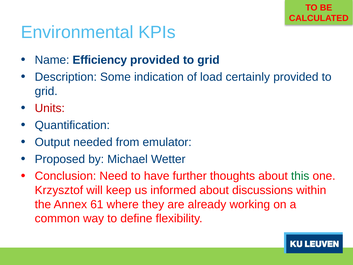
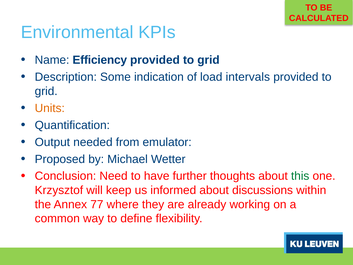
certainly: certainly -> intervals
Units colour: red -> orange
61: 61 -> 77
